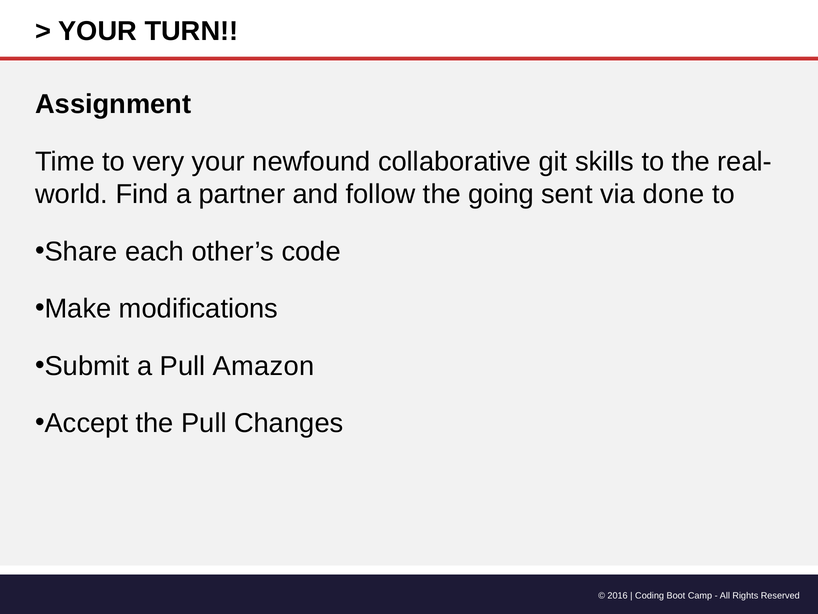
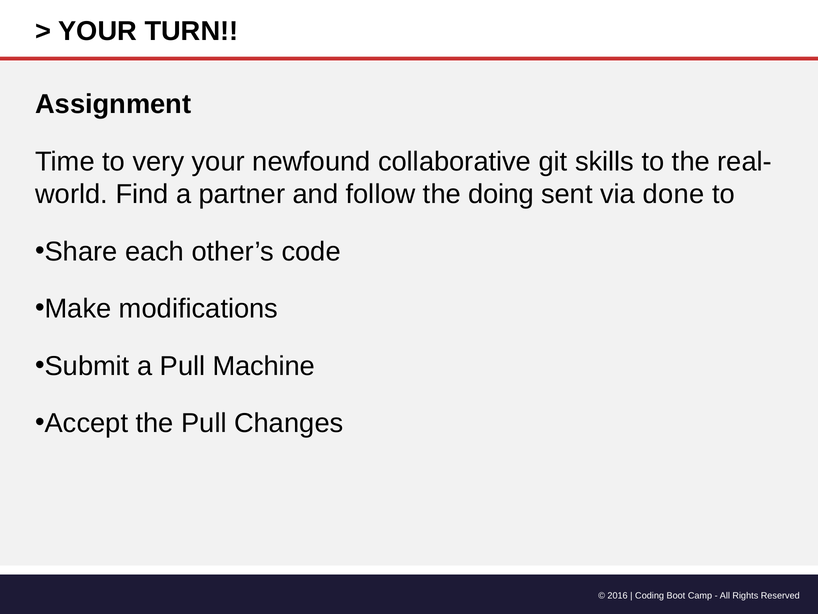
going: going -> doing
Amazon: Amazon -> Machine
